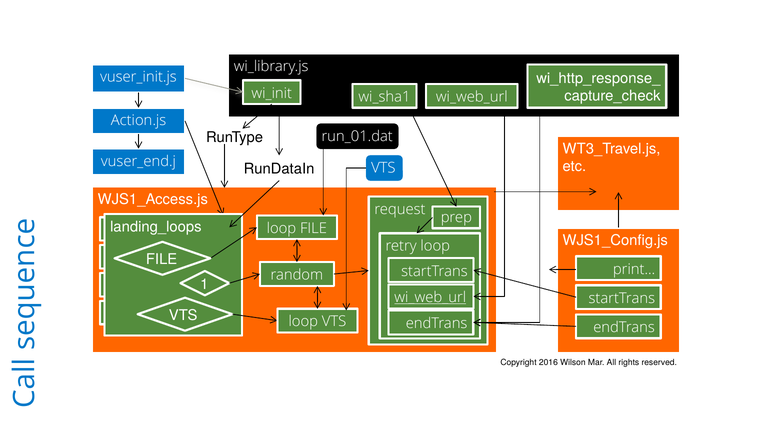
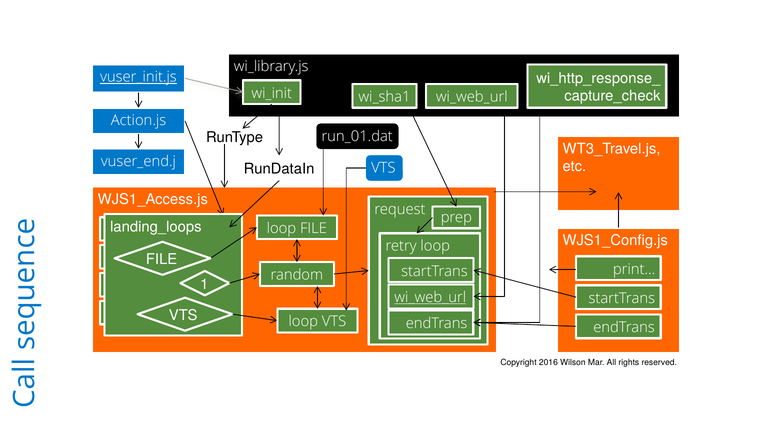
vuser_init.js underline: none -> present
